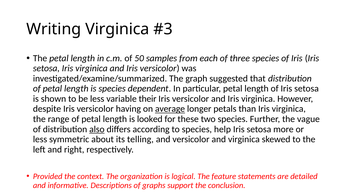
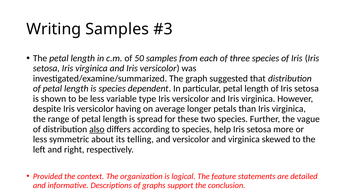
Writing Virginica: Virginica -> Samples
their: their -> type
average underline: present -> none
looked: looked -> spread
